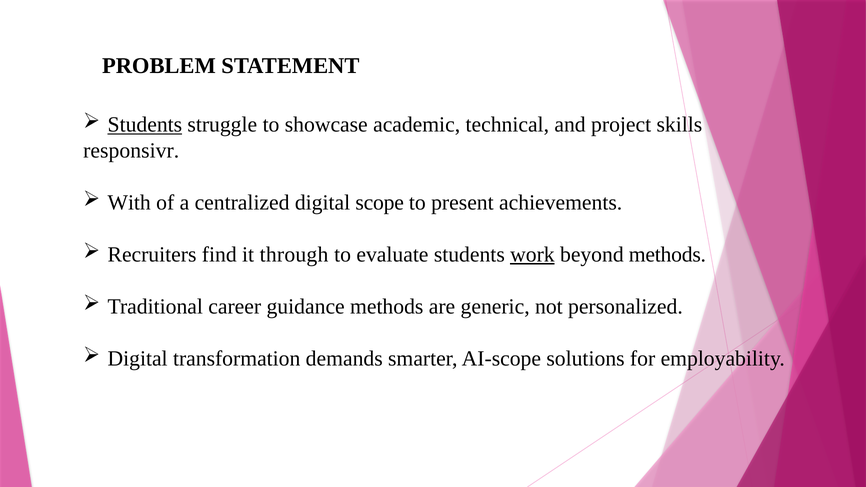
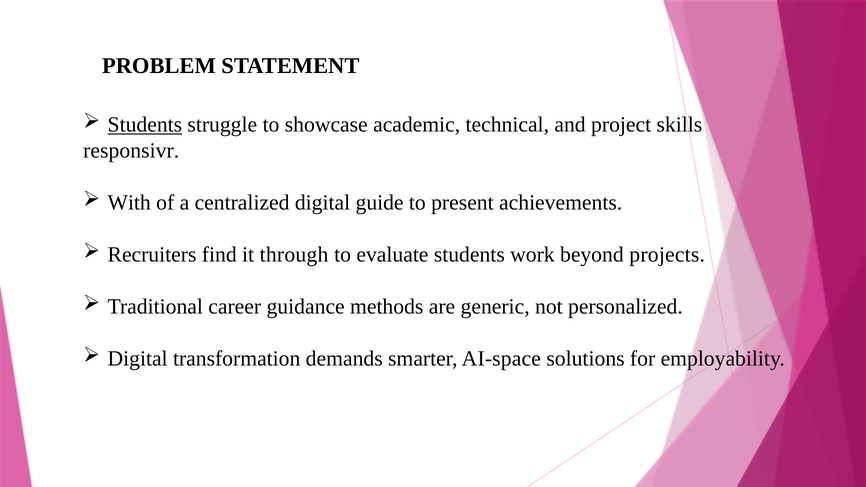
scope: scope -> guide
work underline: present -> none
beyond methods: methods -> projects
AI-scope: AI-scope -> AI-space
